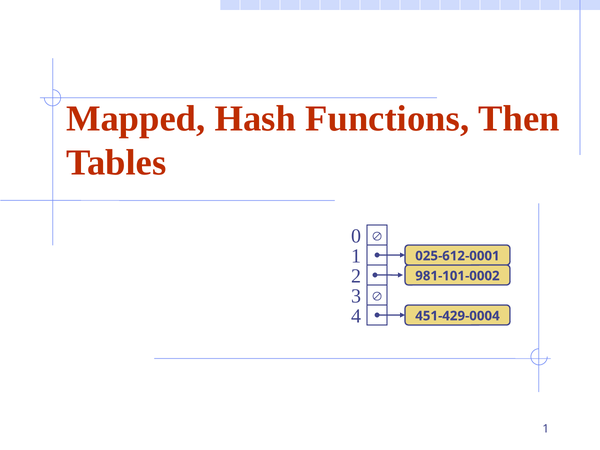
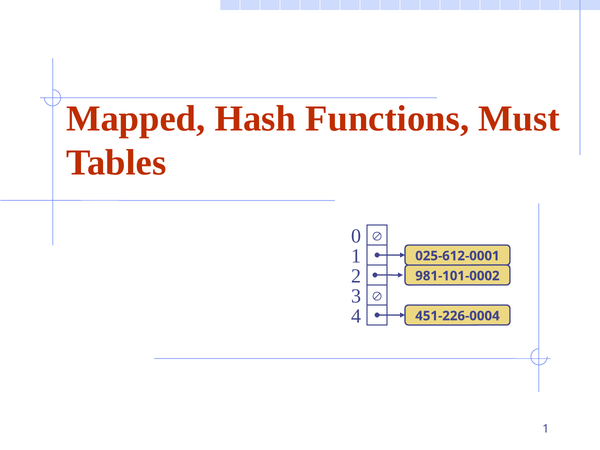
Then: Then -> Must
451-429-0004: 451-429-0004 -> 451-226-0004
